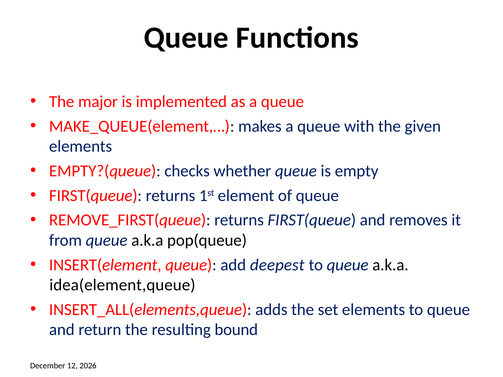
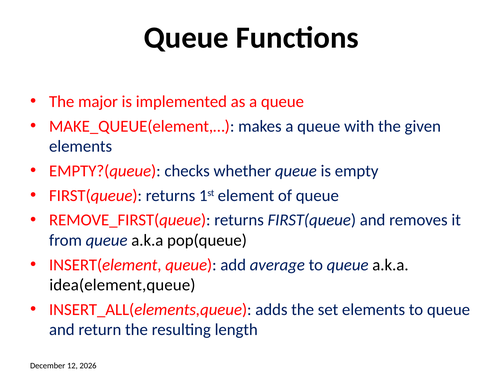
deepest: deepest -> average
bound: bound -> length
